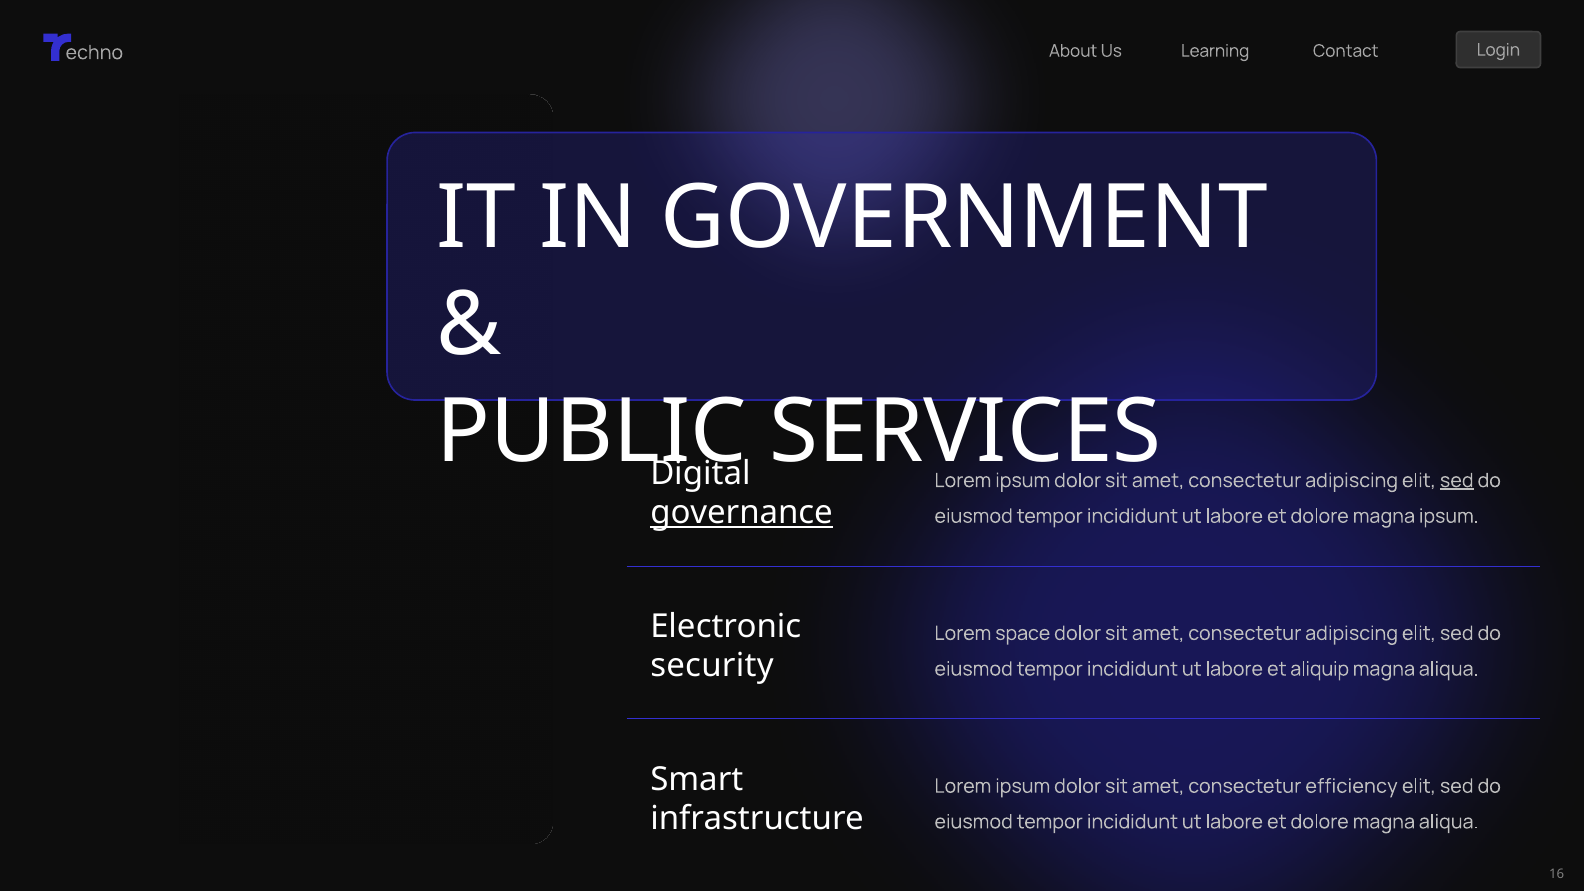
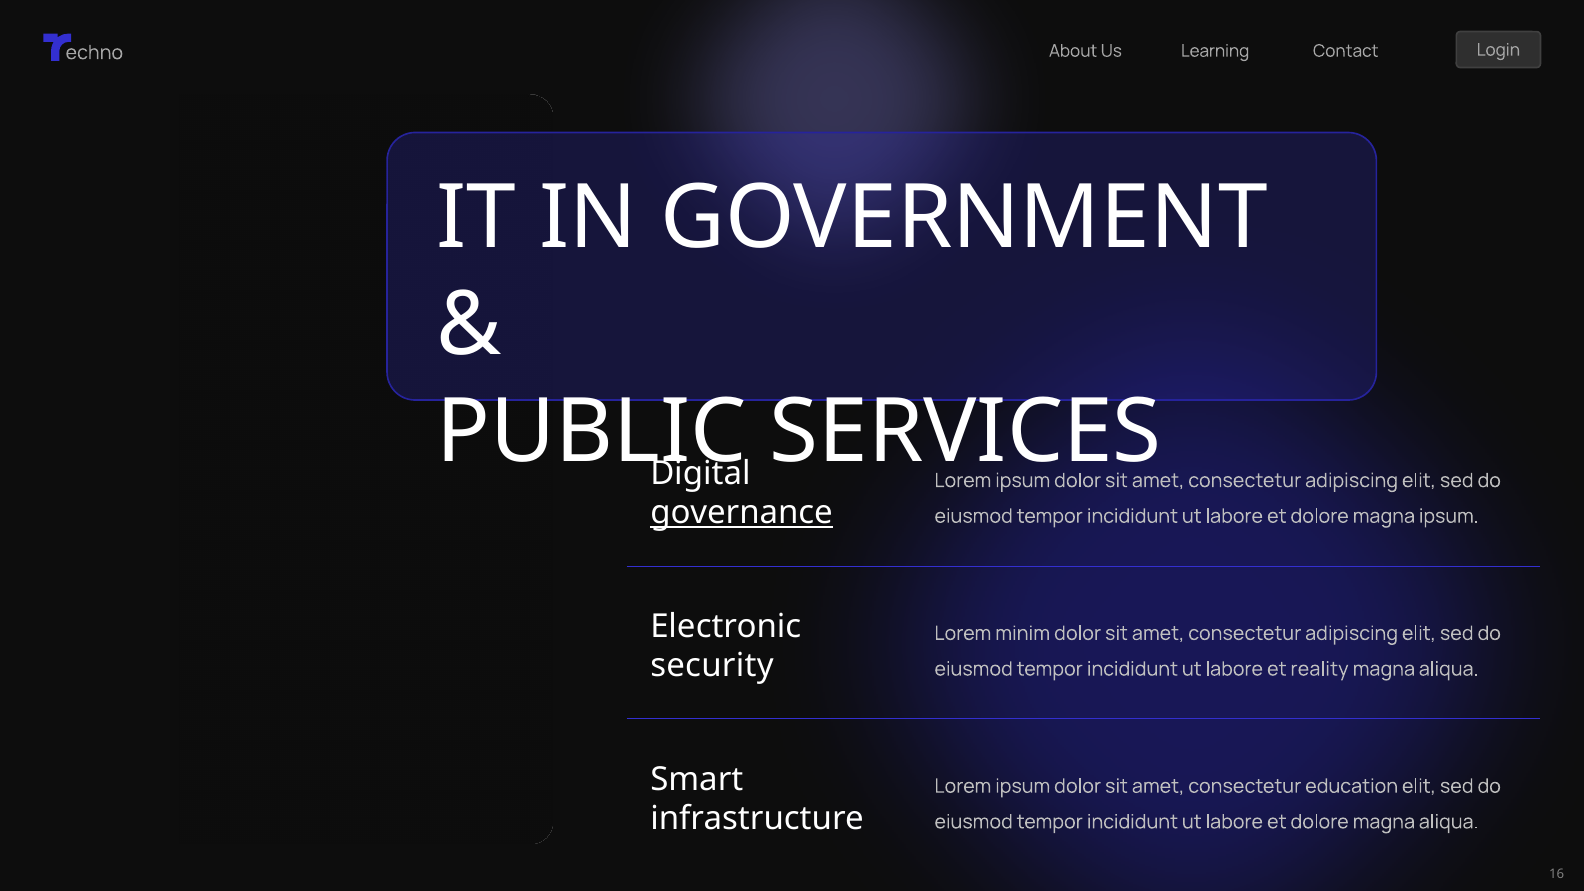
sed at (1457, 481) underline: present -> none
space: space -> minim
aliquip: aliquip -> reality
efficiency: efficiency -> education
